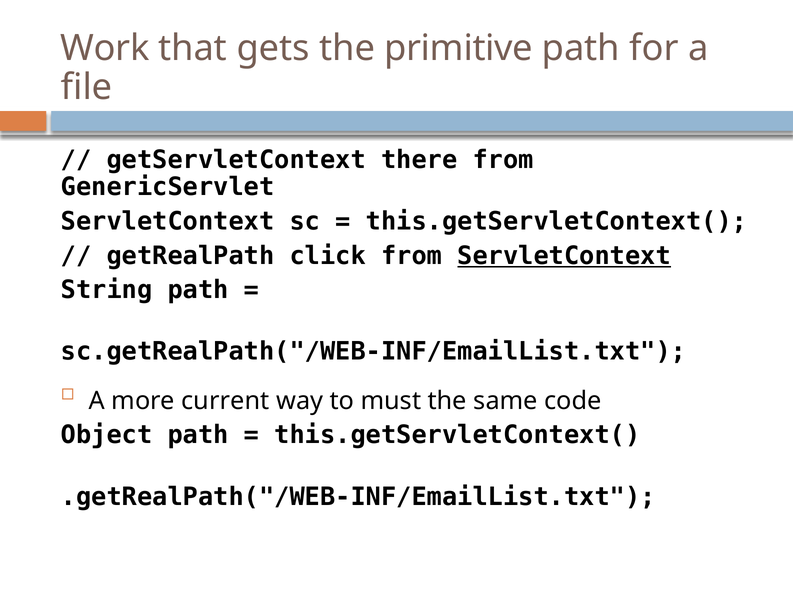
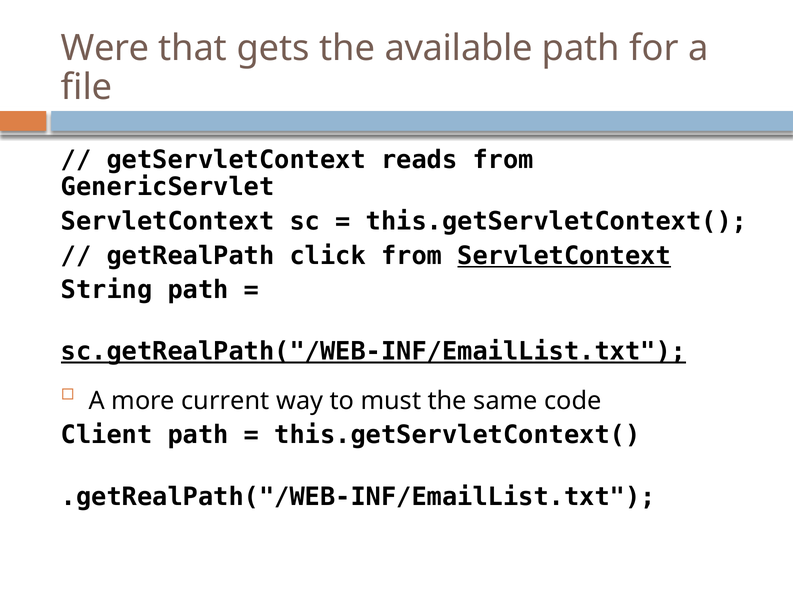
Work: Work -> Were
primitive: primitive -> available
there: there -> reads
sc.getRealPath("/WEB-INF/EmailList.txt underline: none -> present
Object: Object -> Client
